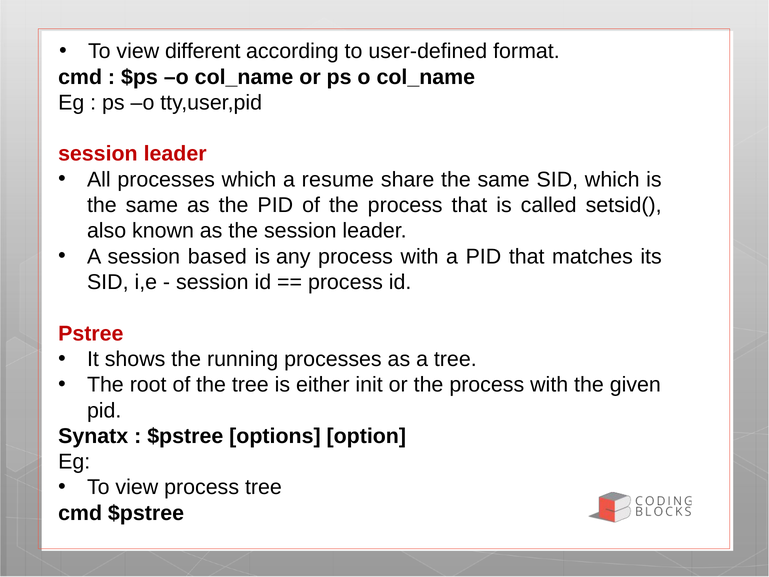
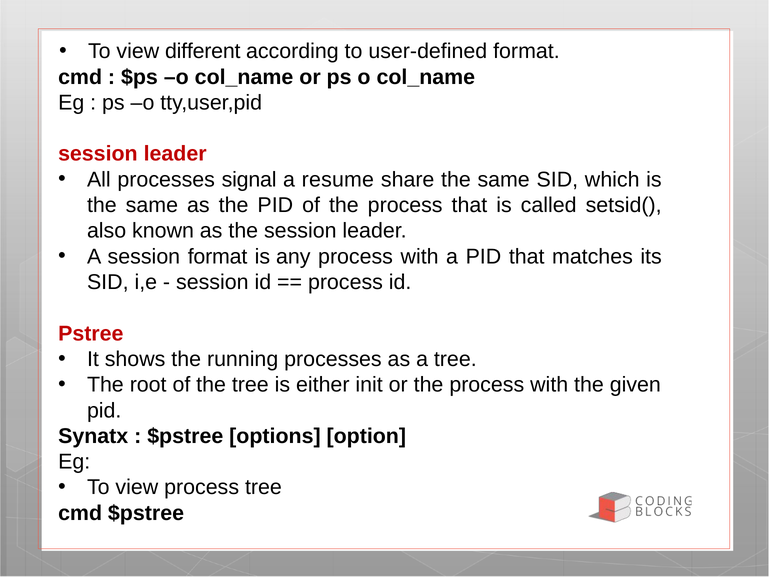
processes which: which -> signal
session based: based -> format
